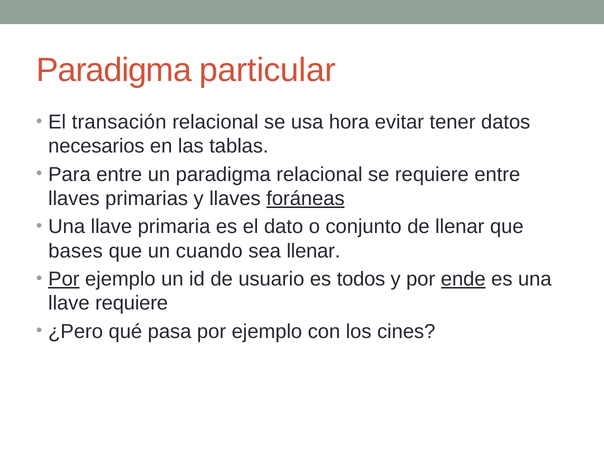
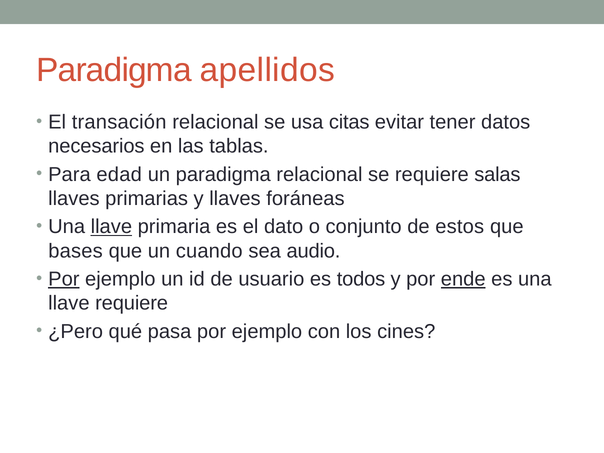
particular: particular -> apellidos
hora: hora -> citas
Para entre: entre -> edad
requiere entre: entre -> salas
foráneas underline: present -> none
llave at (111, 227) underline: none -> present
de llenar: llenar -> estos
sea llenar: llenar -> audio
